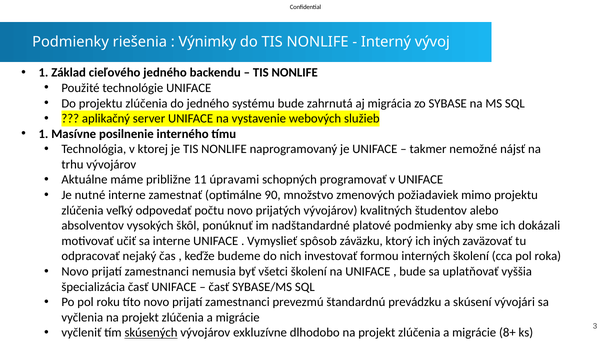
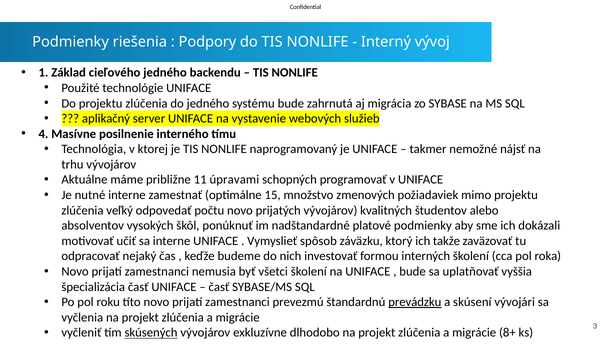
Výnimky: Výnimky -> Podpory
1 at (43, 134): 1 -> 4
90: 90 -> 15
iných: iných -> takže
prevádzku underline: none -> present
